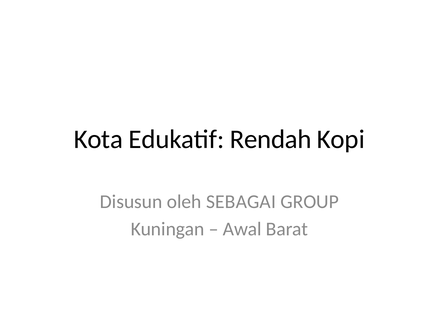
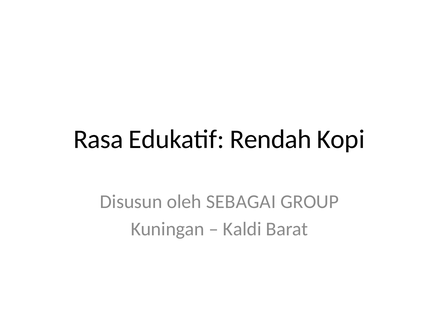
Kota: Kota -> Rasa
Awal: Awal -> Kaldi
